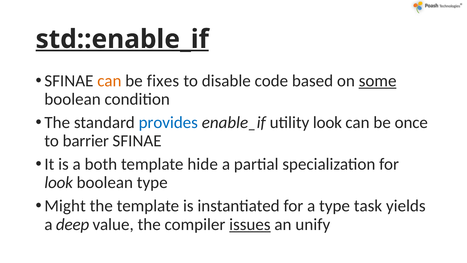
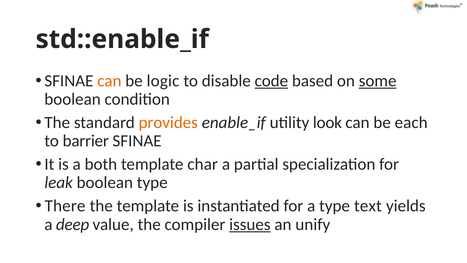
std::enable_if underline: present -> none
fixes: fixes -> logic
code underline: none -> present
provides colour: blue -> orange
once: once -> each
hide: hide -> char
look at (59, 182): look -> leak
Might: Might -> There
task: task -> text
